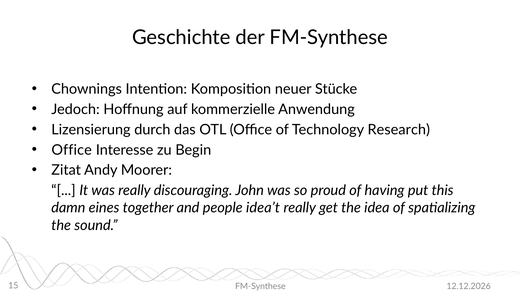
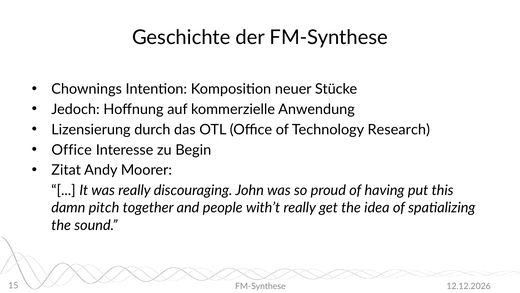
eines: eines -> pitch
idea’t: idea’t -> with’t
